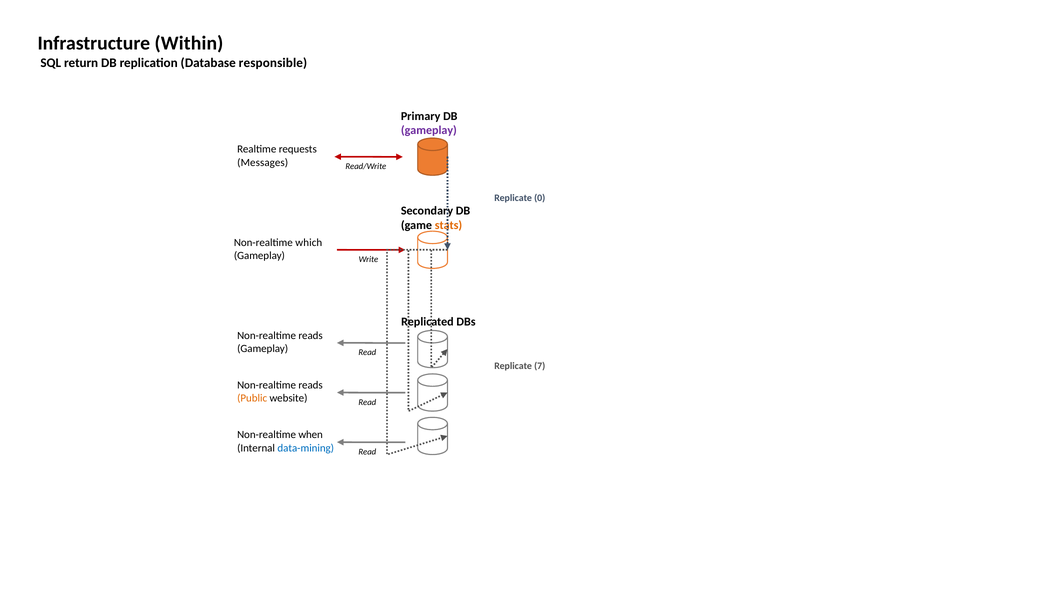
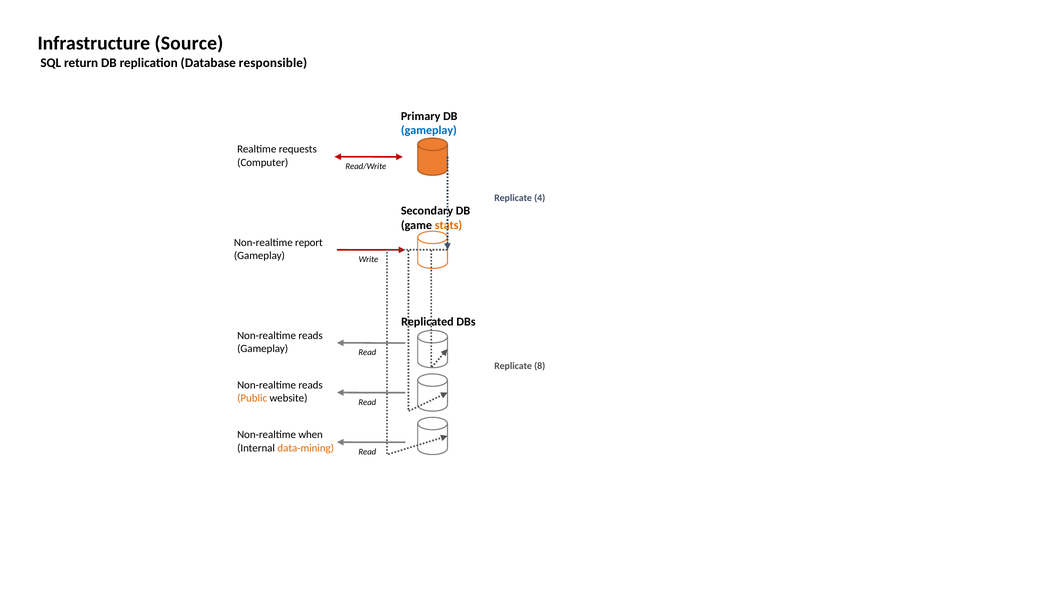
Within: Within -> Source
gameplay at (429, 131) colour: purple -> blue
Messages: Messages -> Computer
0: 0 -> 4
which: which -> report
7: 7 -> 8
data-mining colour: blue -> orange
